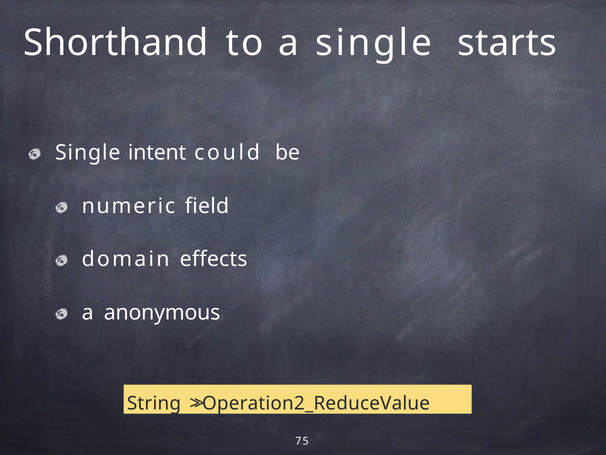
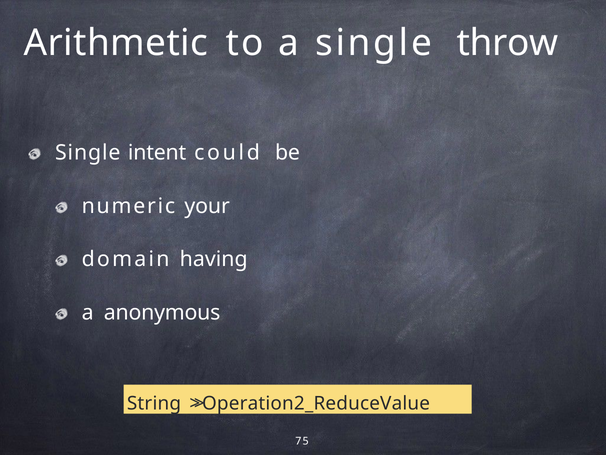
Shorthand: Shorthand -> Arithmetic
starts: starts -> throw
field: field -> your
effects: effects -> having
